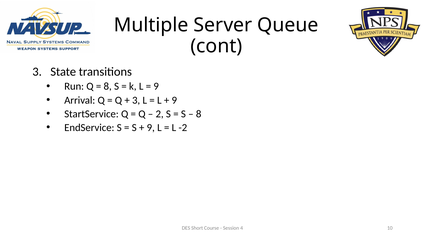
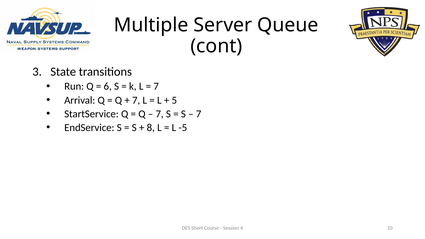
8 at (108, 87): 8 -> 6
9 at (156, 87): 9 -> 7
3 at (136, 100): 3 -> 7
9 at (174, 100): 9 -> 5
2 at (160, 114): 2 -> 7
8 at (199, 114): 8 -> 7
9 at (151, 128): 9 -> 8
-2: -2 -> -5
